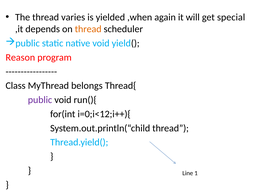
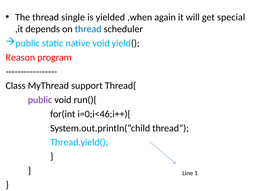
varies: varies -> single
thread at (88, 29) colour: orange -> blue
belongs: belongs -> support
i=0;i<12;i++){: i=0;i<12;i++){ -> i=0;i<46;i++){
